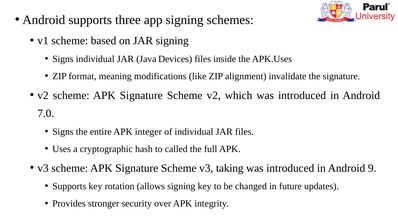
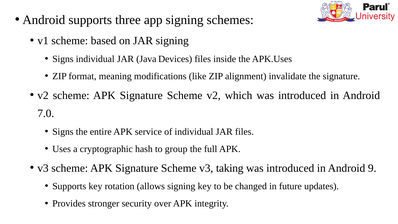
integer: integer -> service
called: called -> group
